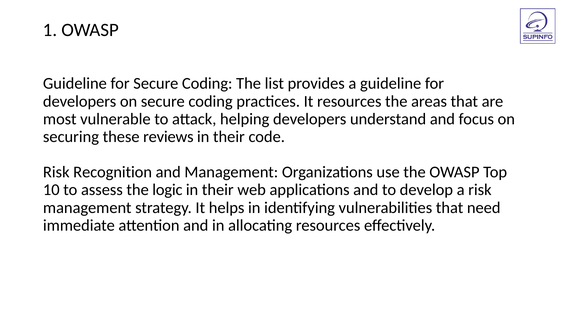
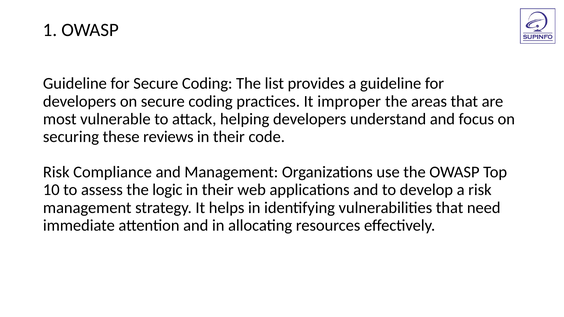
It resources: resources -> improper
Recognition: Recognition -> Compliance
